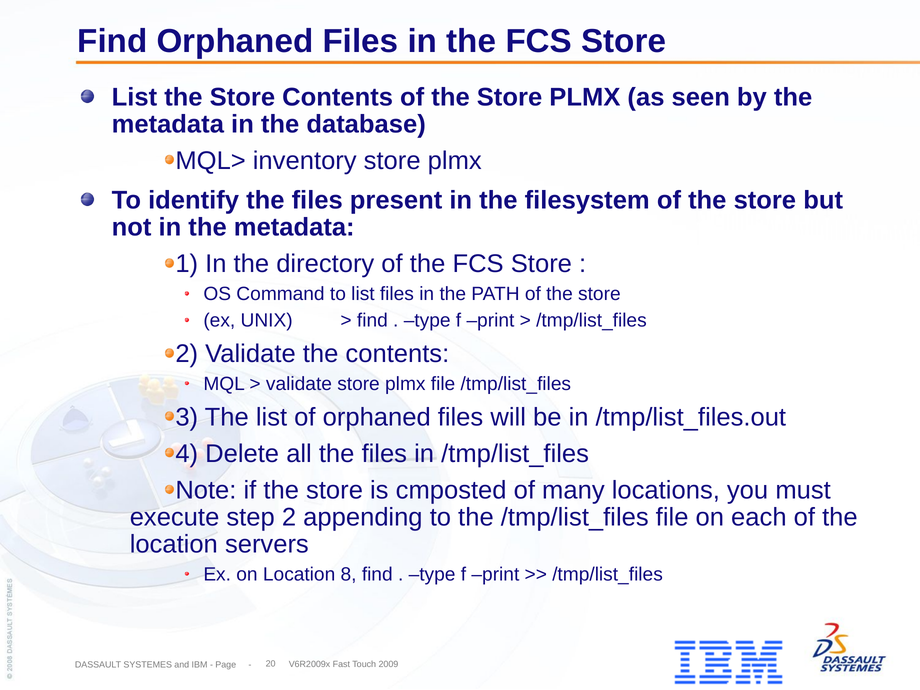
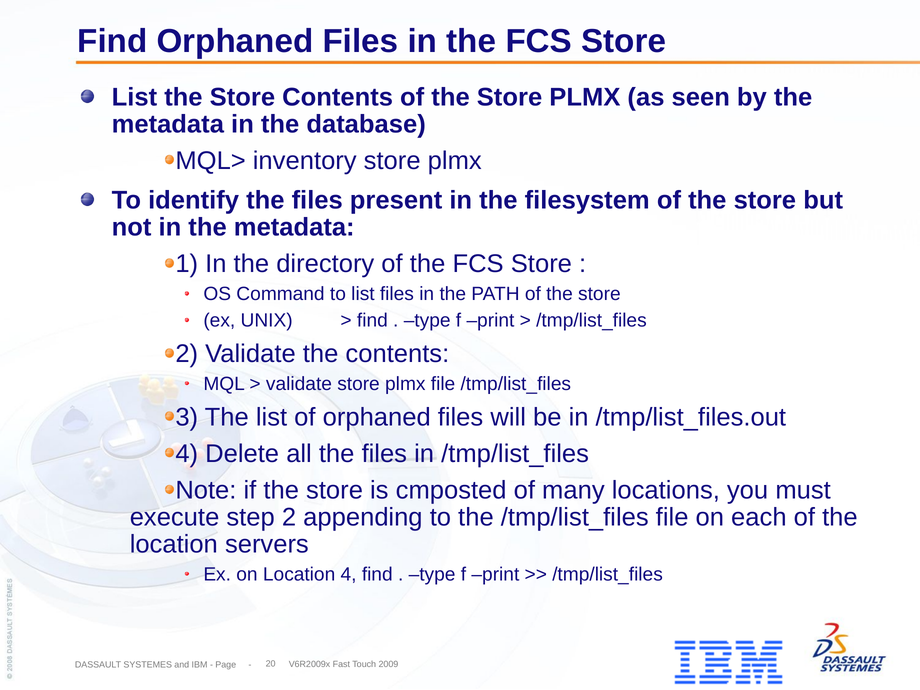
Location 8: 8 -> 4
